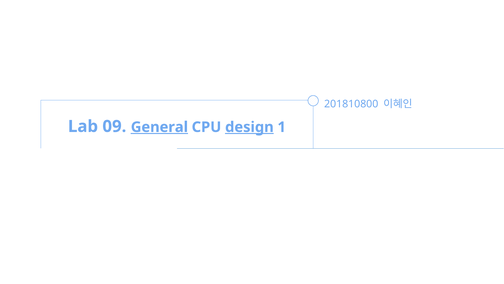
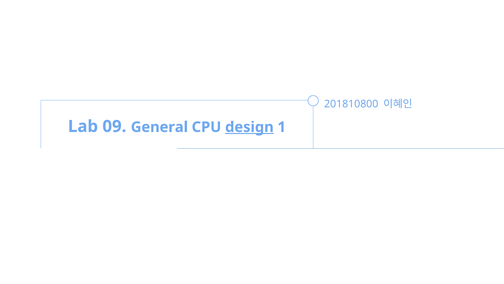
General underline: present -> none
